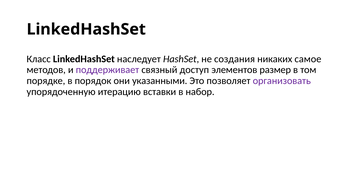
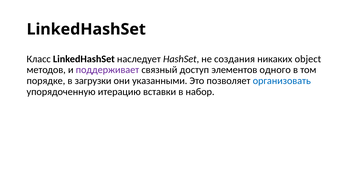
самое: самое -> object
размер: размер -> одного
порядок: порядок -> загрузки
организовать colour: purple -> blue
